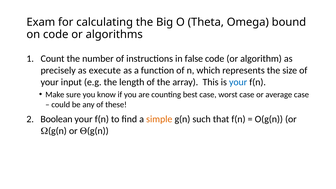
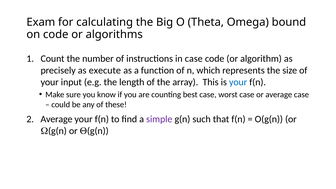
in false: false -> case
Boolean at (56, 119): Boolean -> Average
simple colour: orange -> purple
